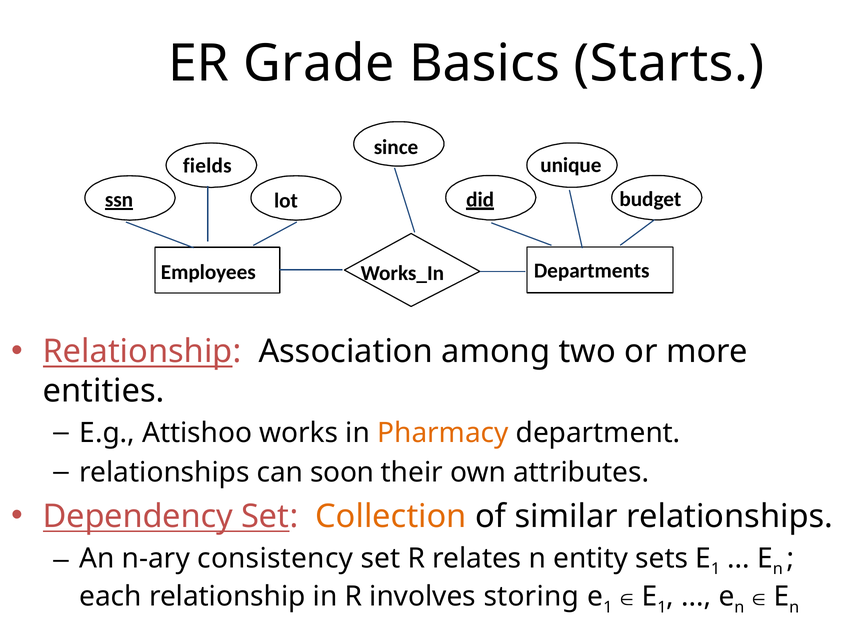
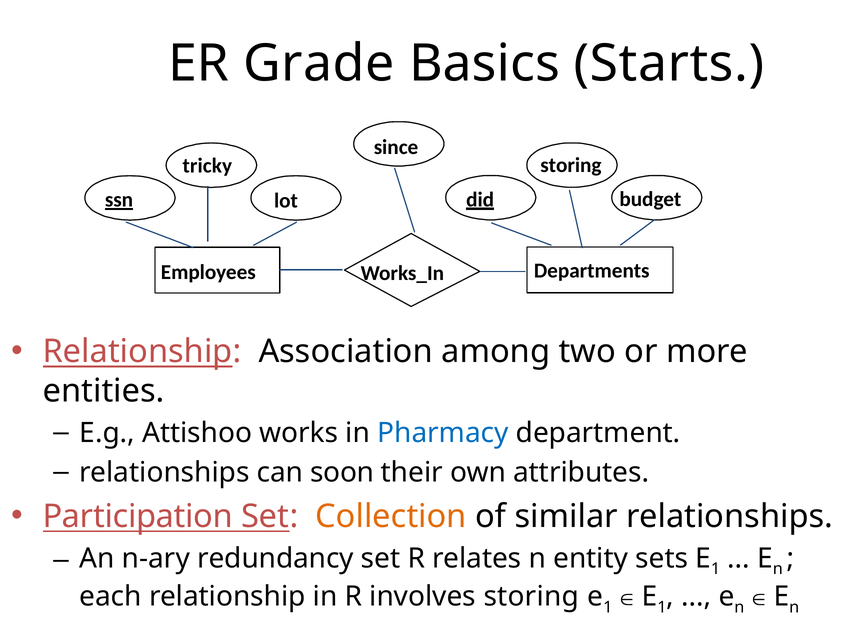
unique at (571, 165): unique -> storing
fields: fields -> tricky
Pharmacy colour: orange -> blue
Dependency: Dependency -> Participation
consistency: consistency -> redundancy
